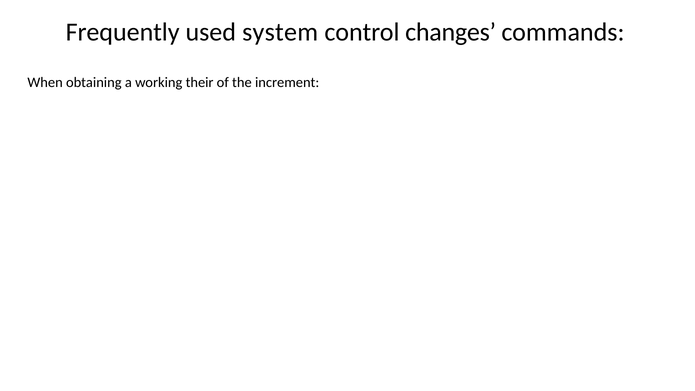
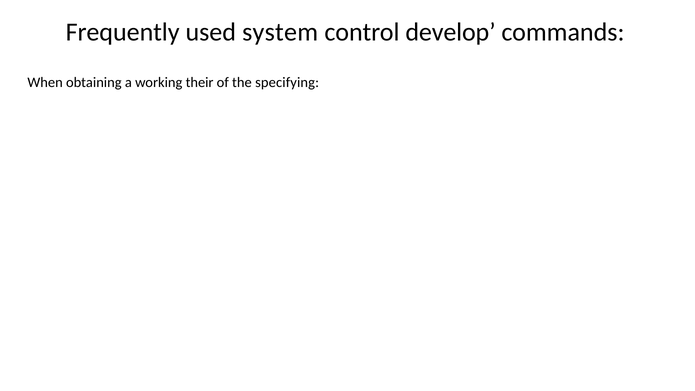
changes: changes -> develop
increment: increment -> specifying
